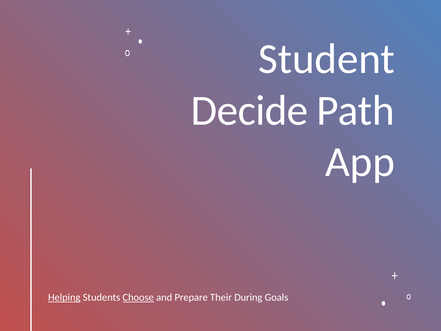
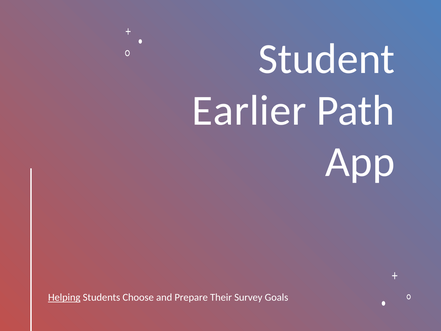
Decide: Decide -> Earlier
Choose underline: present -> none
During: During -> Survey
